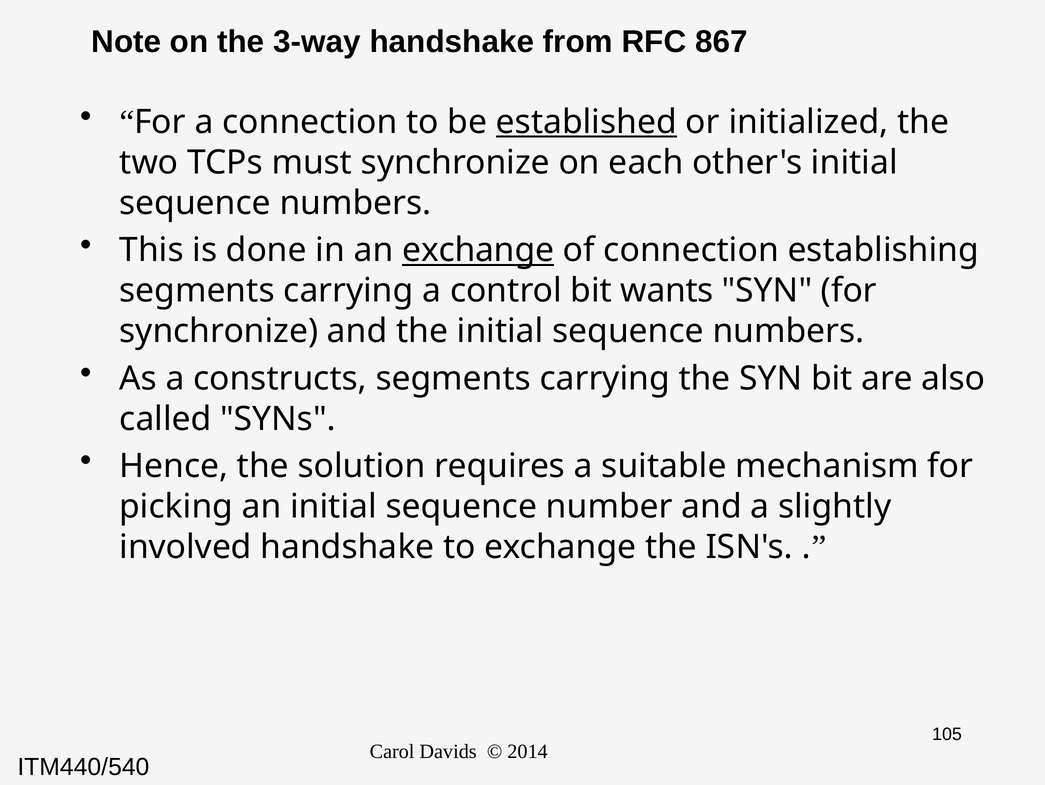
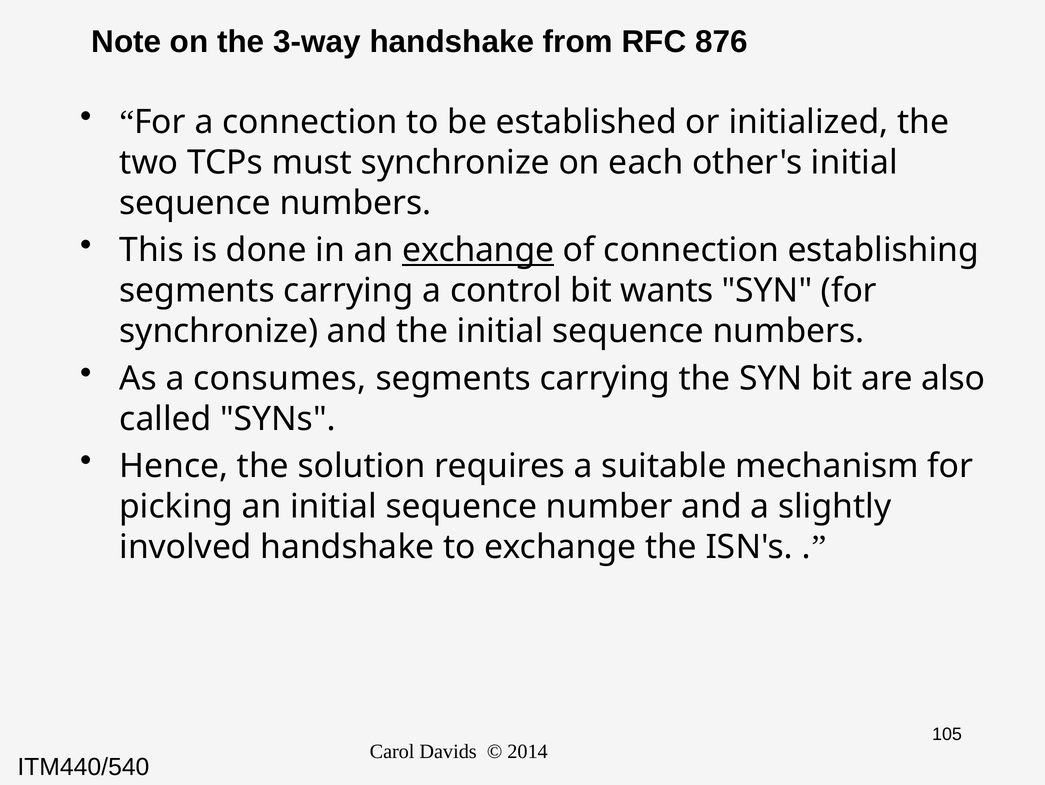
867: 867 -> 876
established underline: present -> none
constructs: constructs -> consumes
